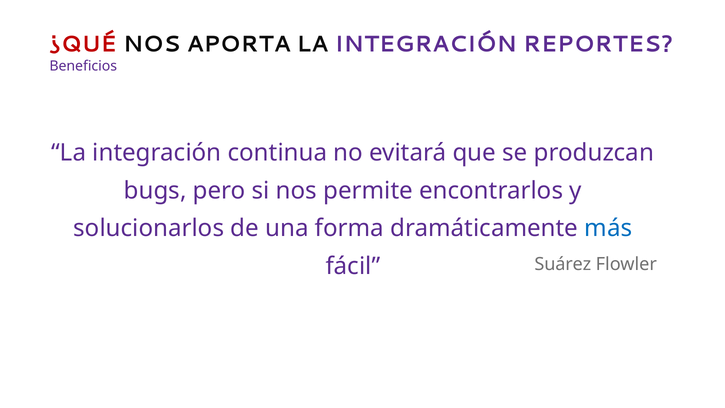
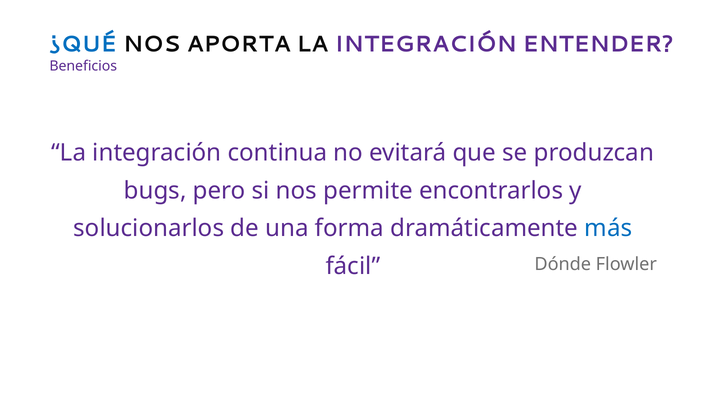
¿QUÉ colour: red -> blue
REPORTES: REPORTES -> ENTENDER
Suárez: Suárez -> Dónde
